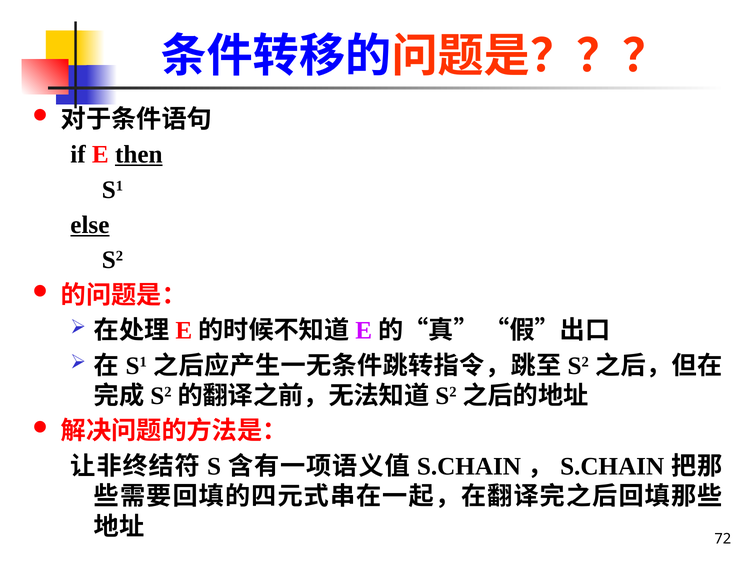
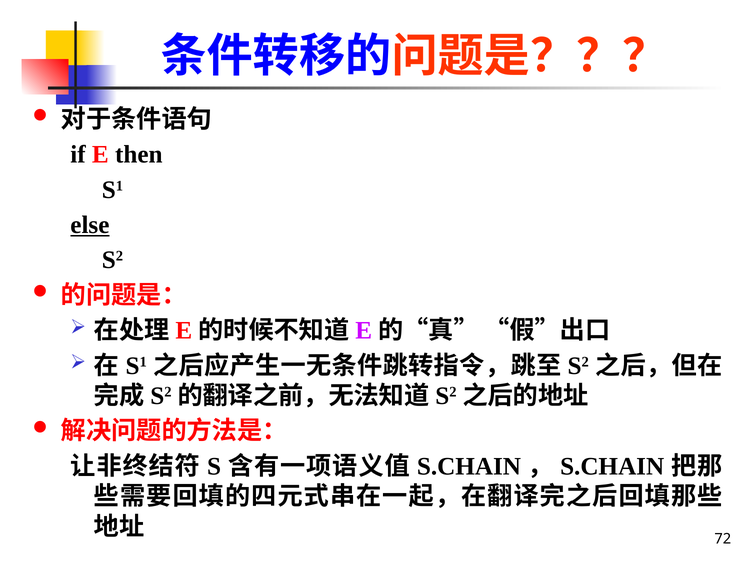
then underline: present -> none
